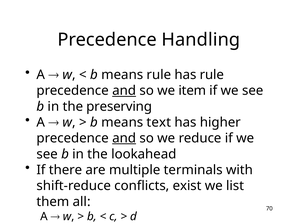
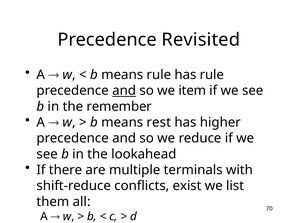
Handling: Handling -> Revisited
preserving: preserving -> remember
text: text -> rest
and at (124, 139) underline: present -> none
